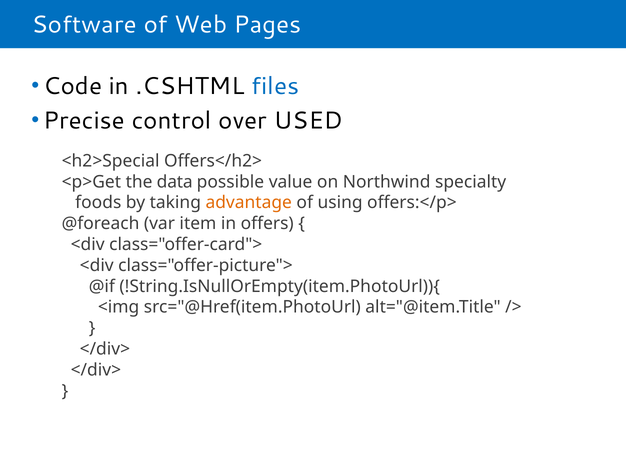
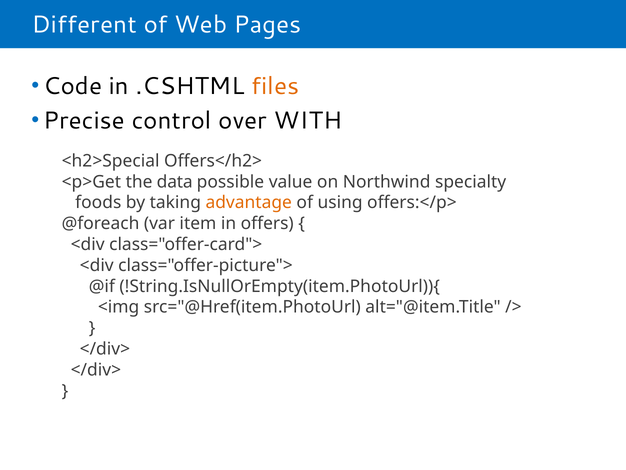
Software: Software -> Different
files colour: blue -> orange
USED: USED -> WITH
